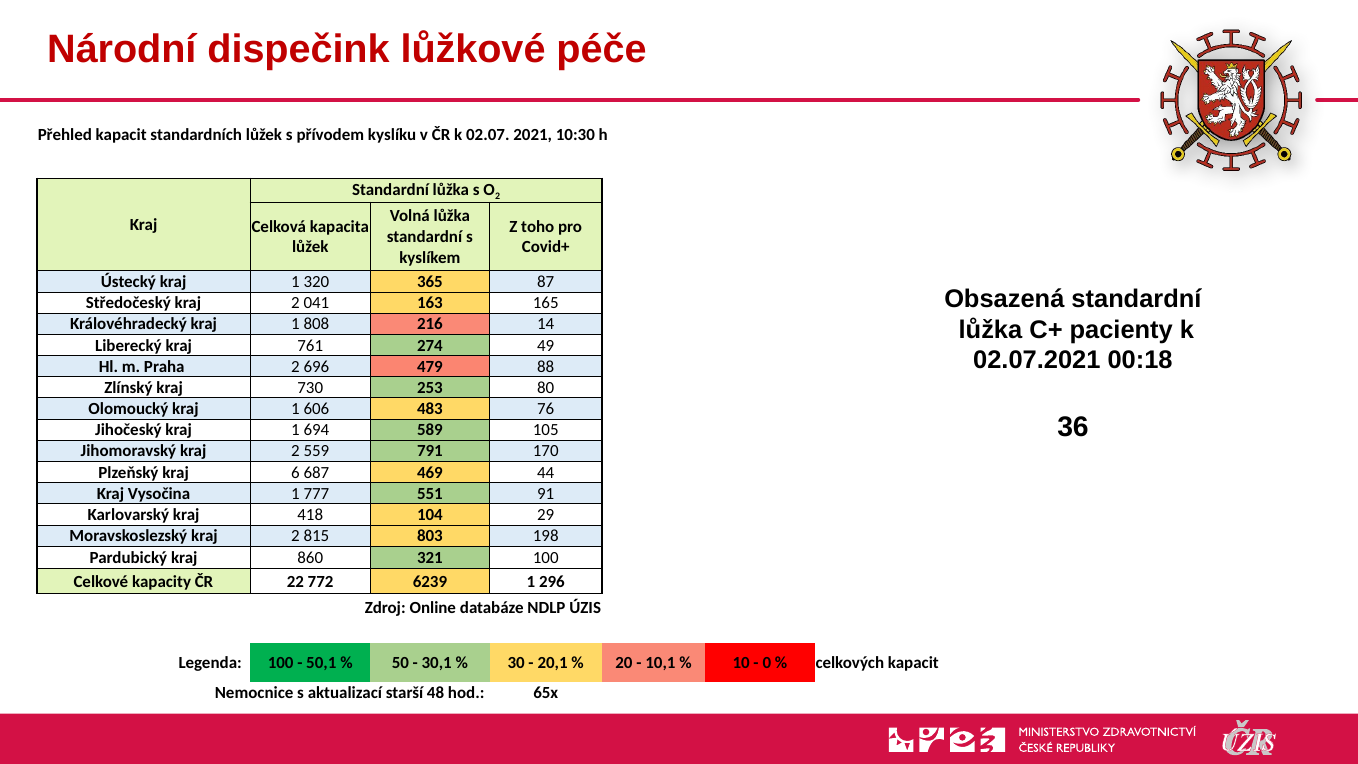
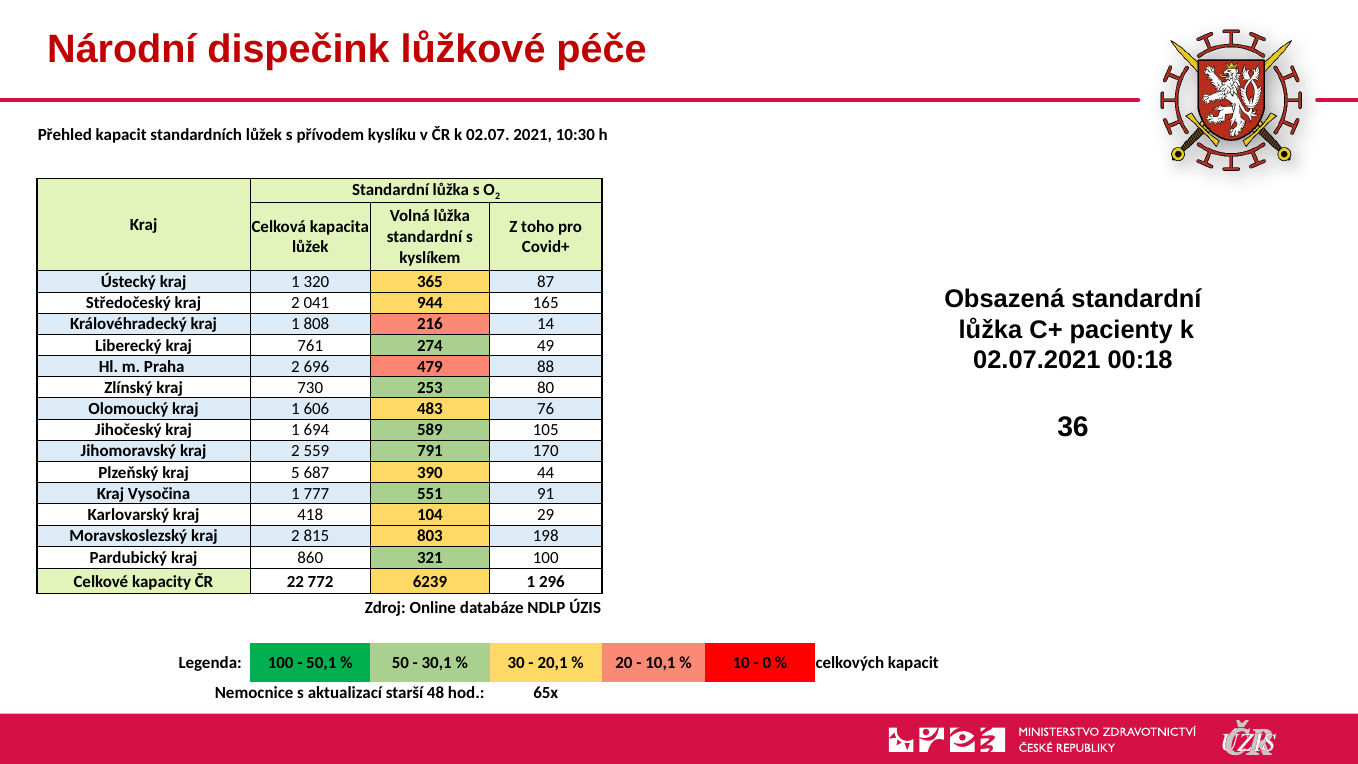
163: 163 -> 944
6: 6 -> 5
469: 469 -> 390
